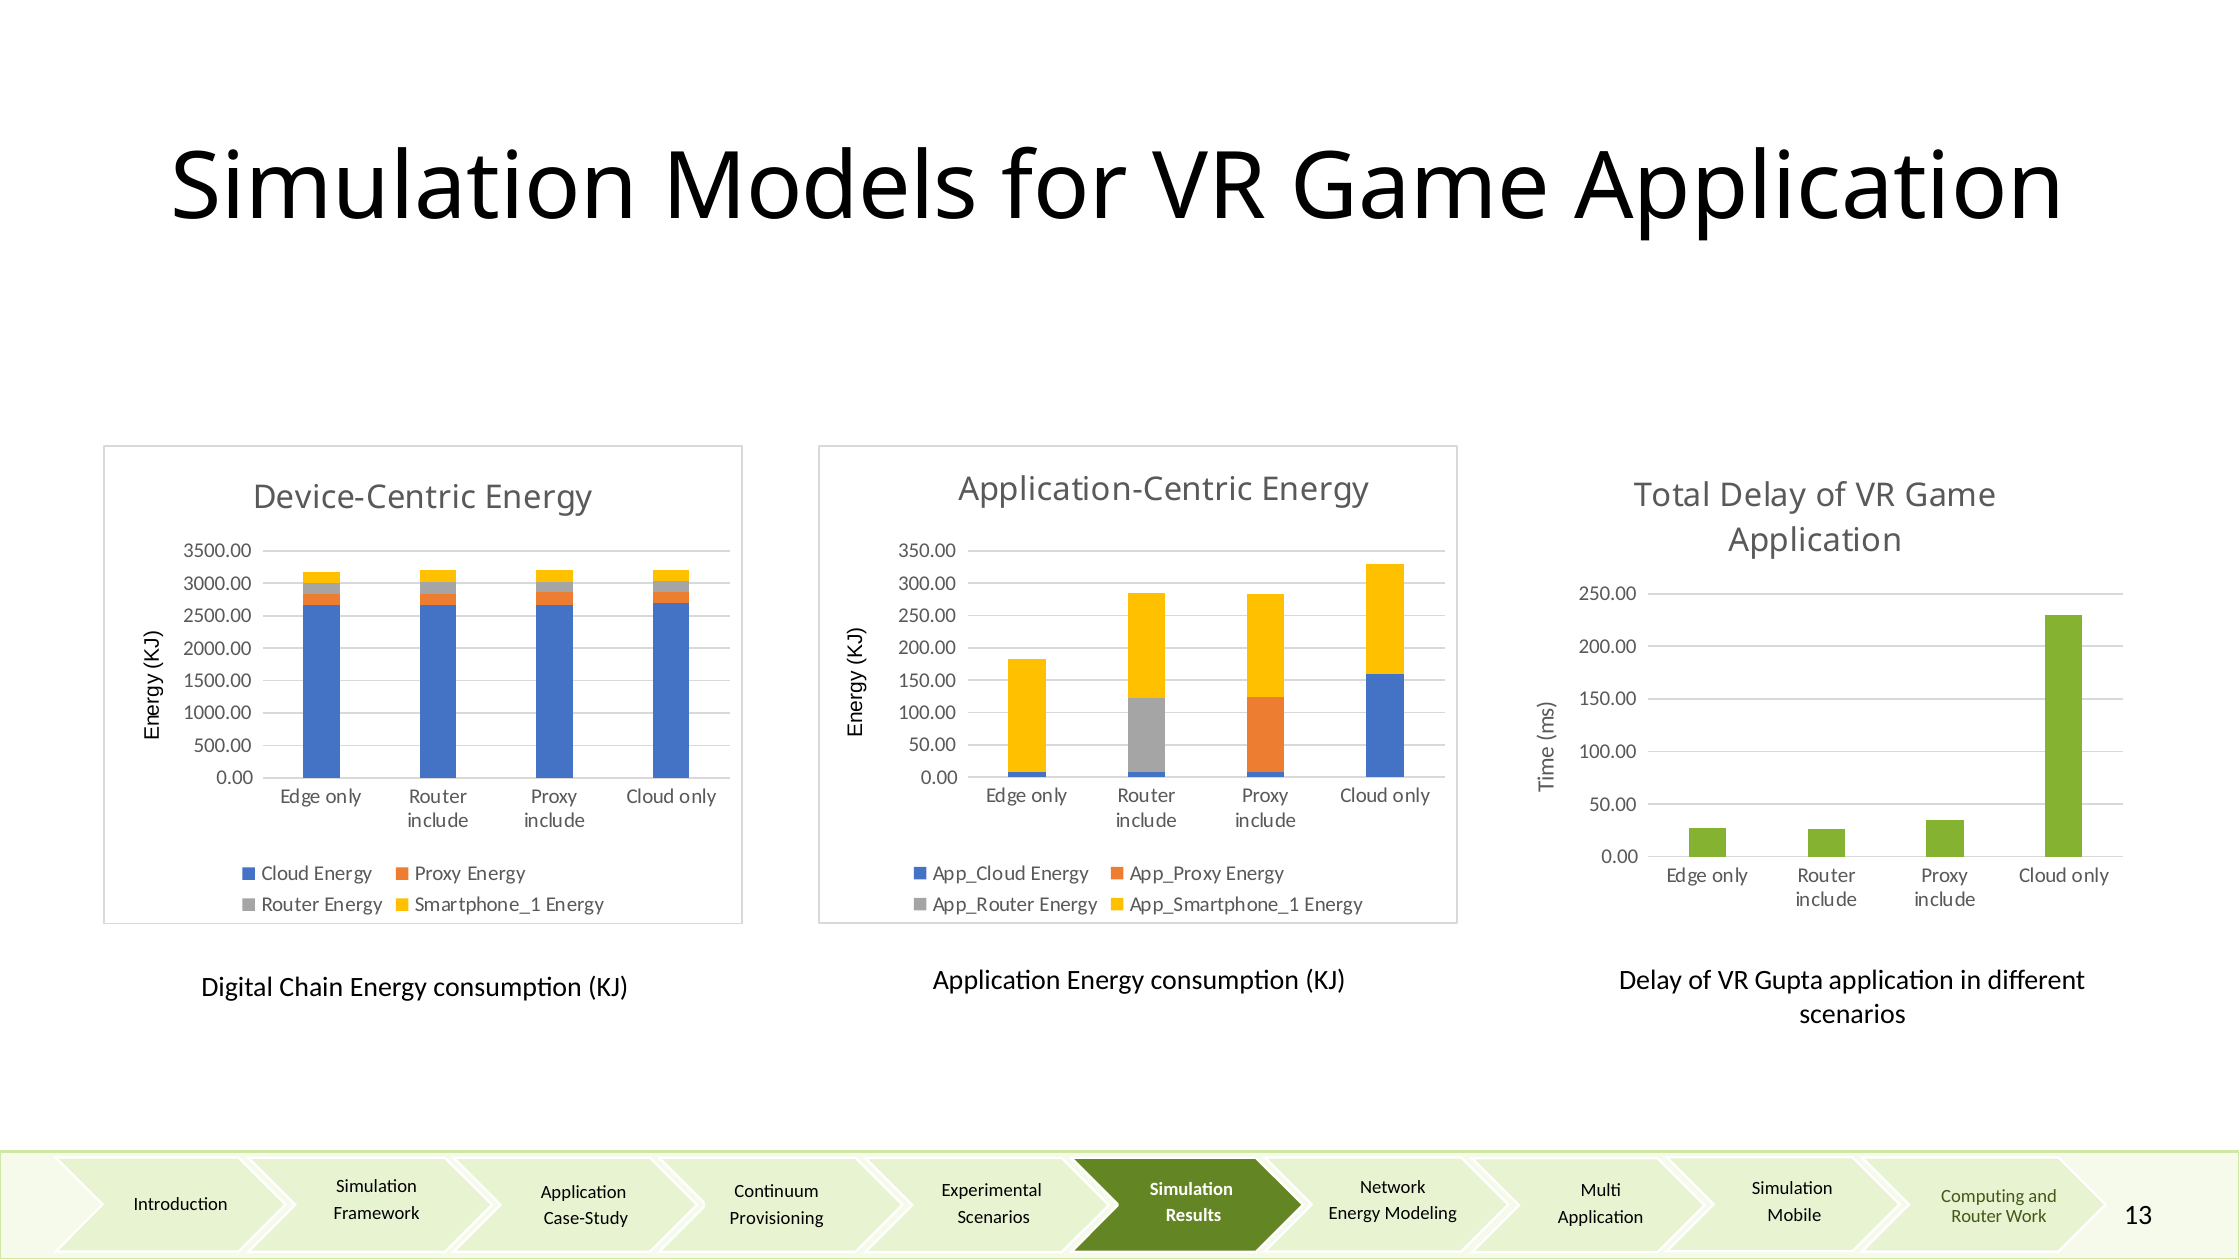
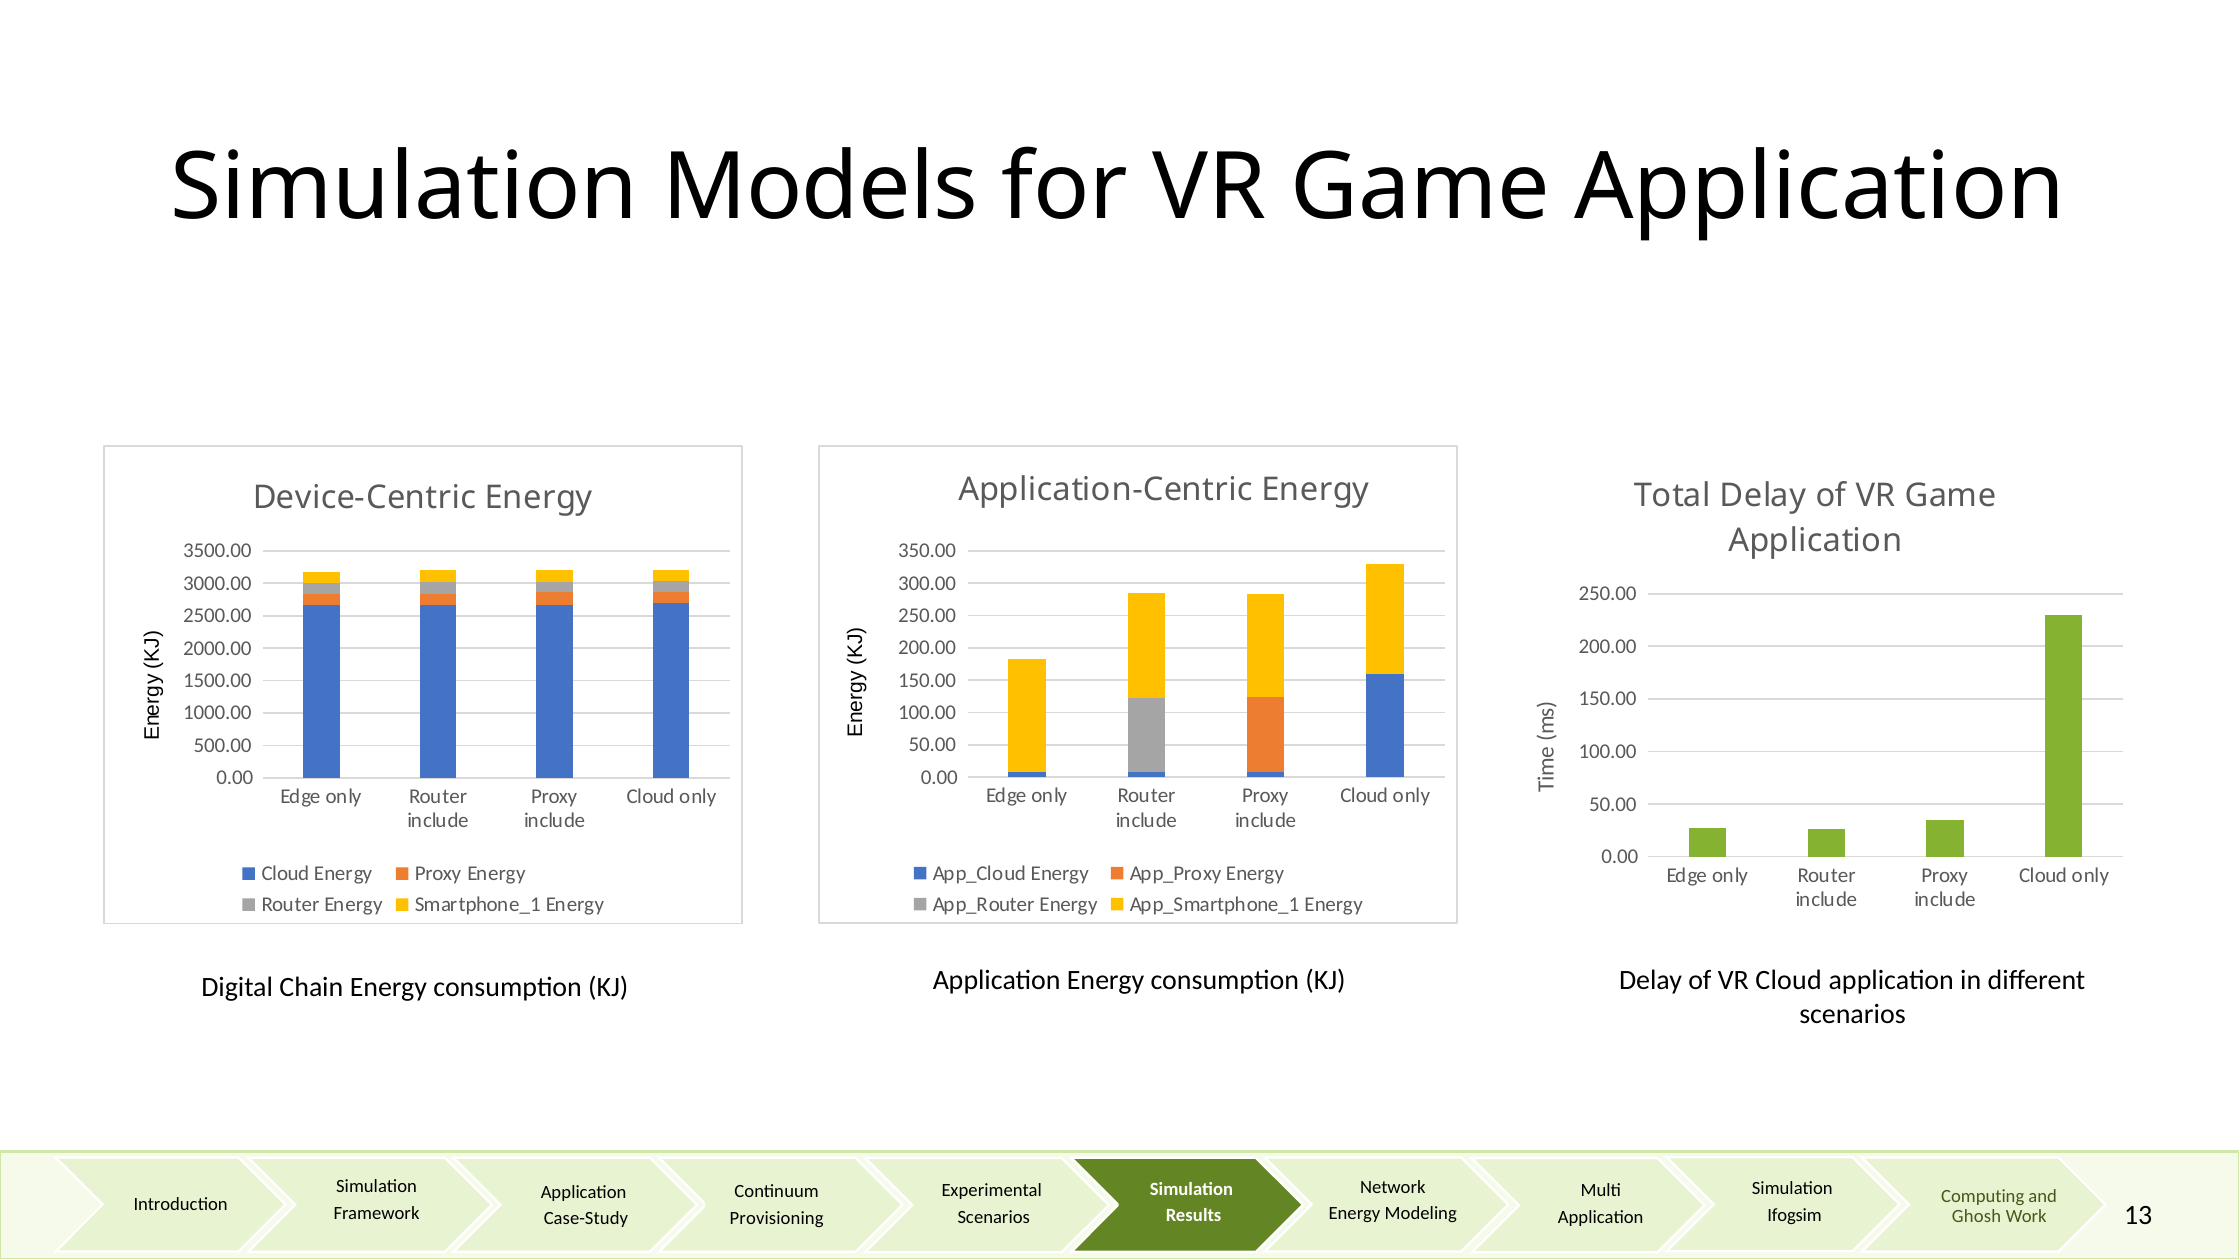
VR Gupta: Gupta -> Cloud
Mobile: Mobile -> Ifogsim
Router at (1977, 1216): Router -> Ghosh
